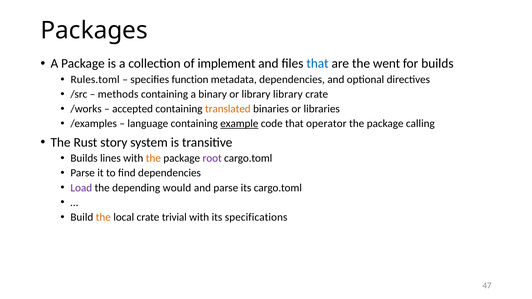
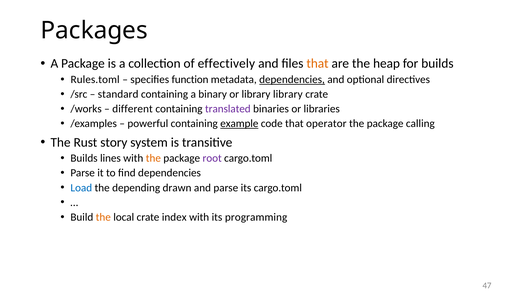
implement: implement -> effectively
that at (318, 64) colour: blue -> orange
went: went -> heap
dependencies at (292, 80) underline: none -> present
methods: methods -> standard
accepted: accepted -> different
translated colour: orange -> purple
language: language -> powerful
Load colour: purple -> blue
would: would -> drawn
trivial: trivial -> index
specifications: specifications -> programming
